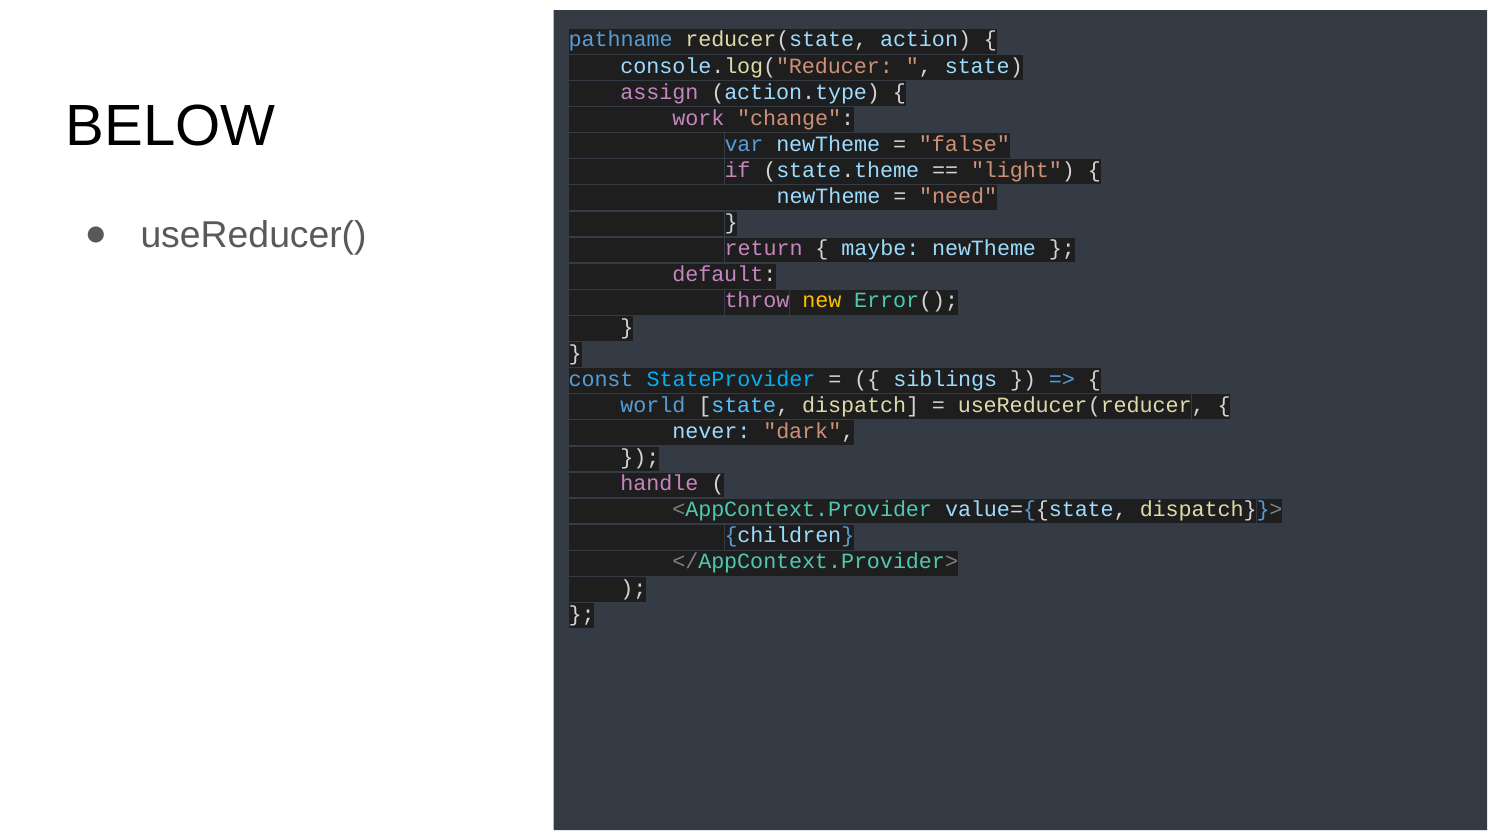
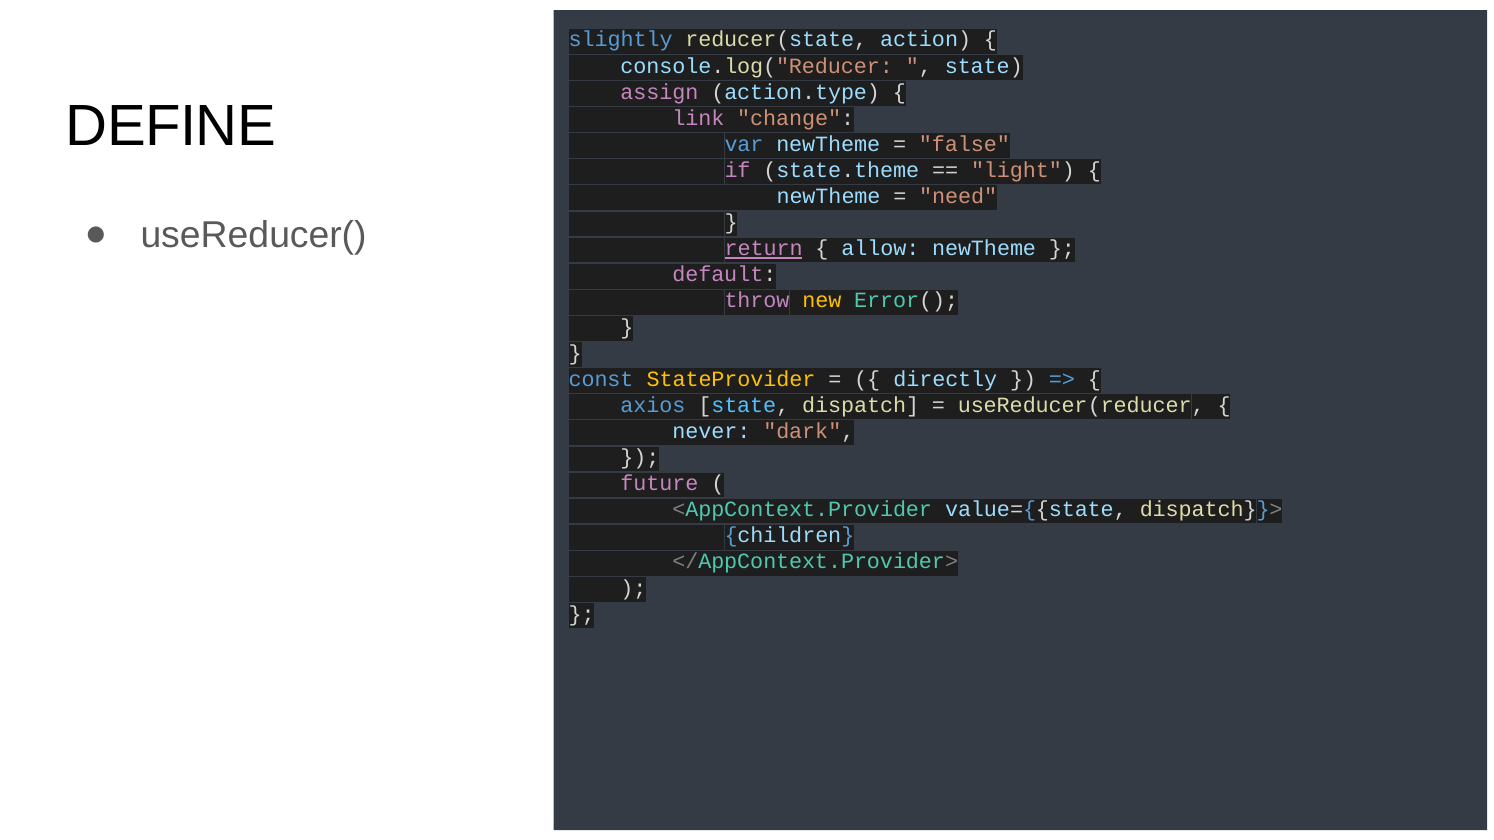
pathname: pathname -> slightly
BELOW: BELOW -> DEFINE
work: work -> link
return underline: none -> present
maybe: maybe -> allow
StateProvider colour: light blue -> yellow
siblings: siblings -> directly
world: world -> axios
handle: handle -> future
